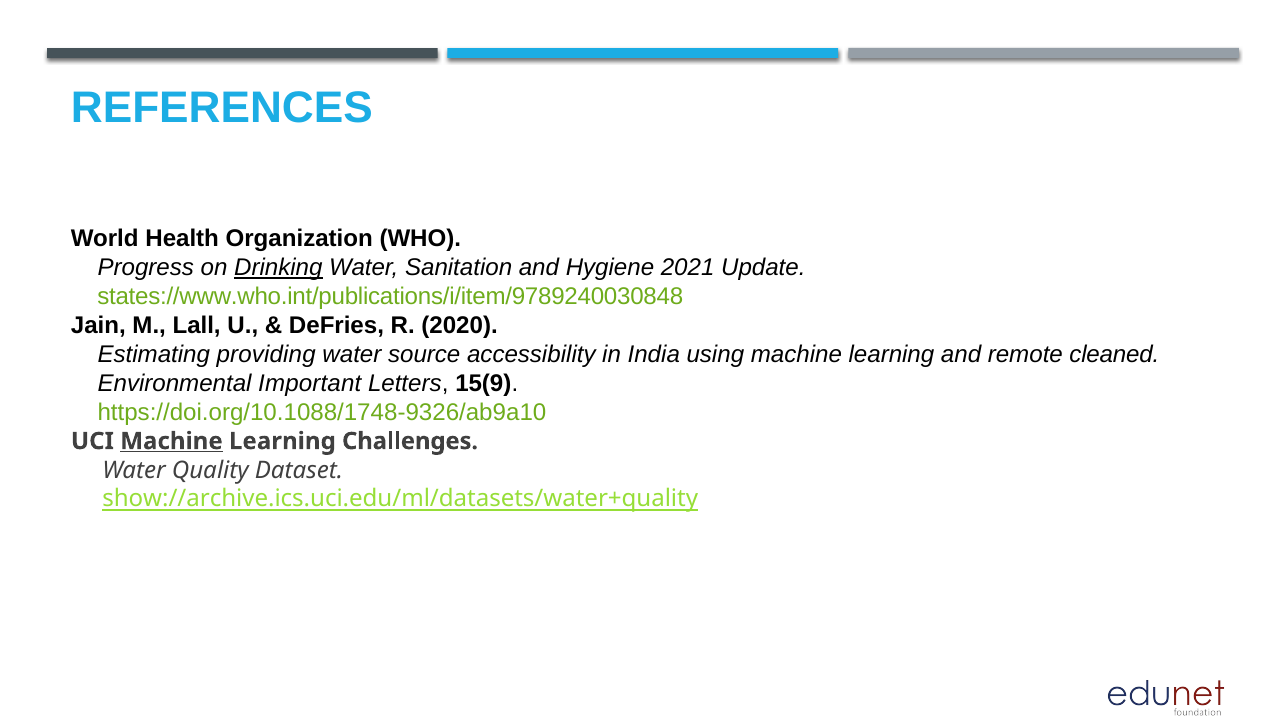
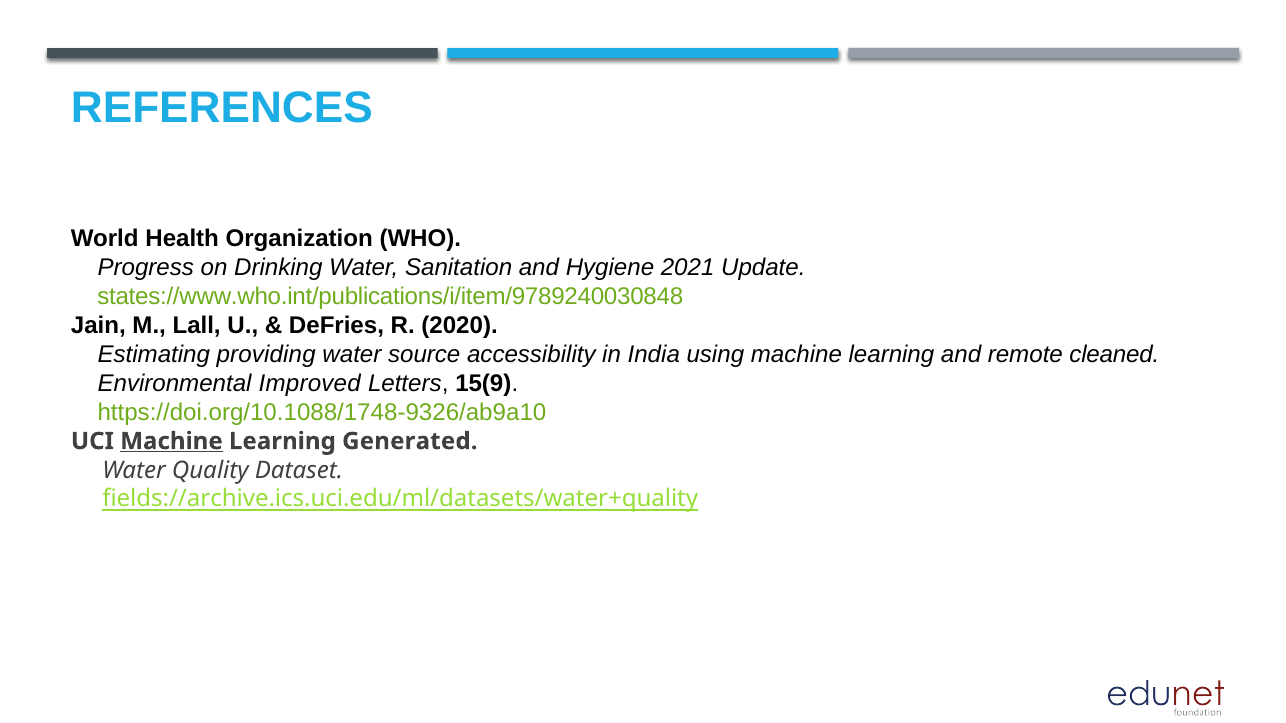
Drinking underline: present -> none
Important: Important -> Improved
Challenges: Challenges -> Generated
show://archive.ics.uci.edu/ml/datasets/water+quality: show://archive.ics.uci.edu/ml/datasets/water+quality -> fields://archive.ics.uci.edu/ml/datasets/water+quality
